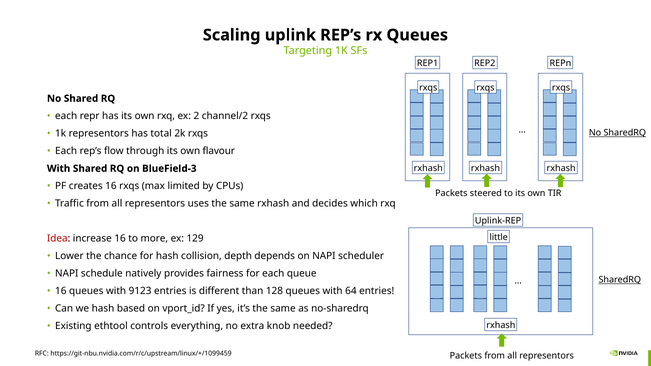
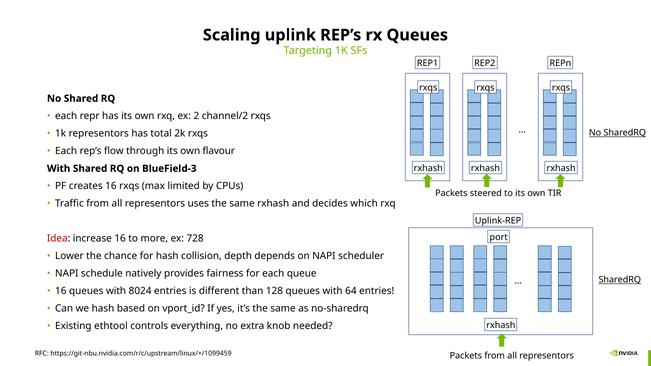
little: little -> port
129: 129 -> 728
9123: 9123 -> 8024
